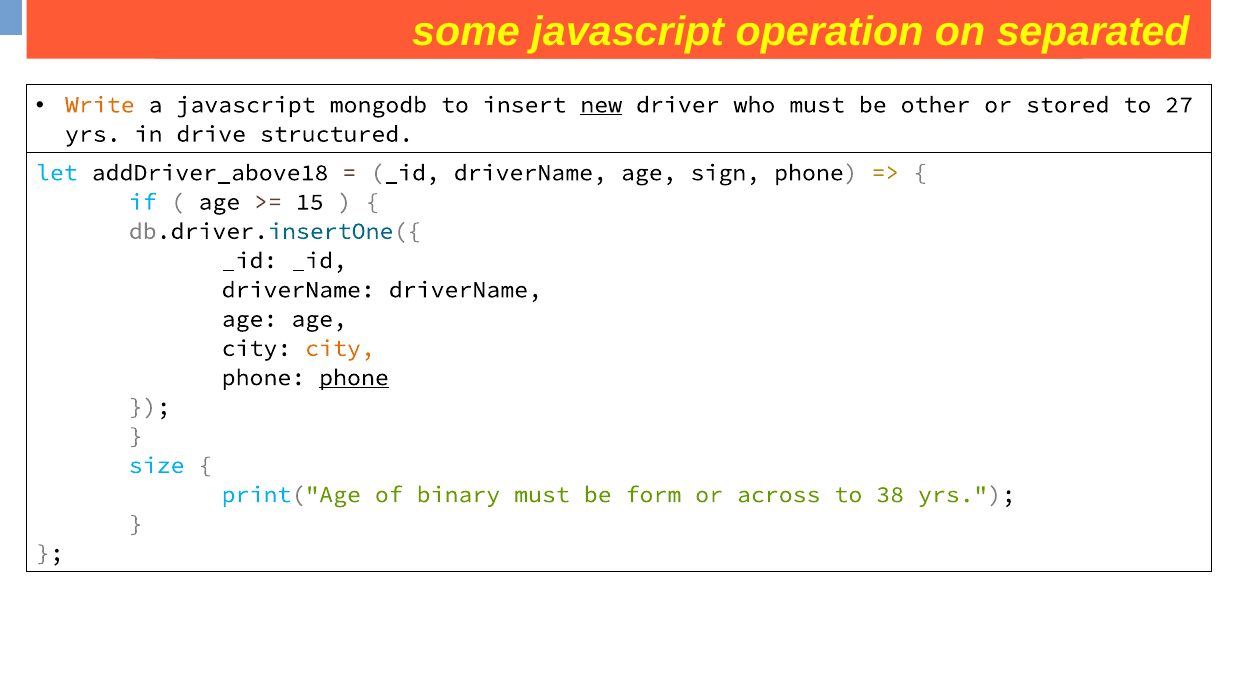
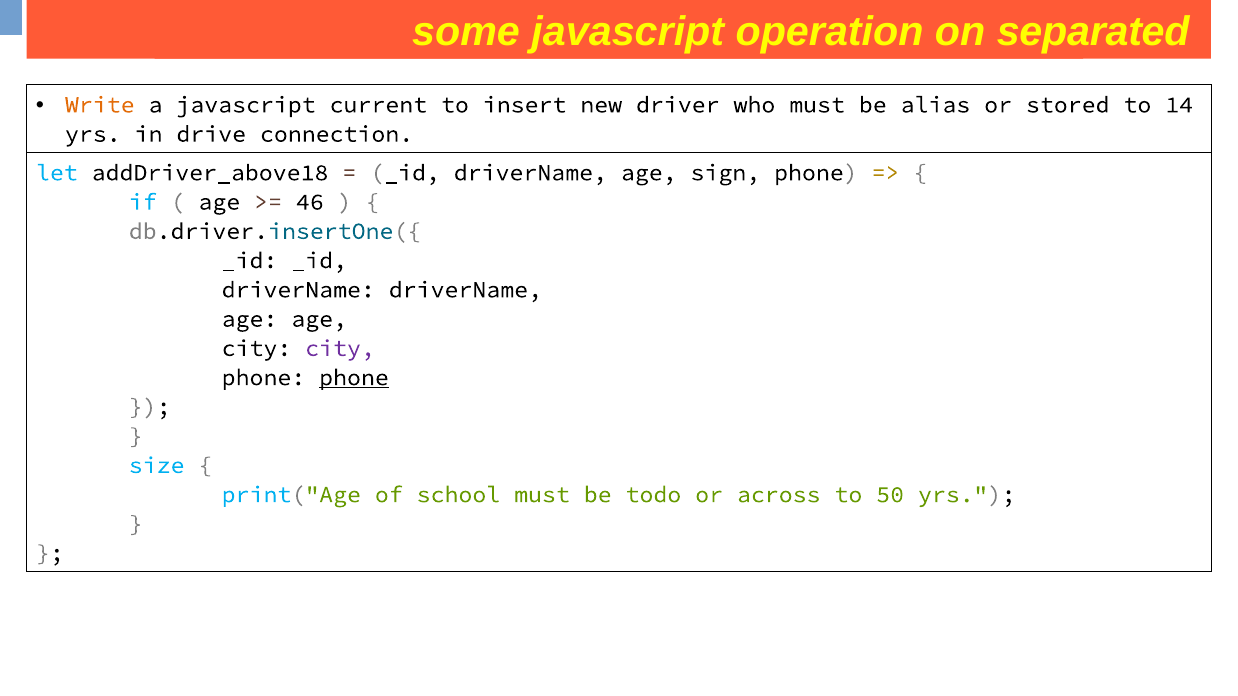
mongodb: mongodb -> current
new underline: present -> none
other: other -> alias
27: 27 -> 14
structured: structured -> connection
15: 15 -> 46
city at (340, 348) colour: orange -> purple
binary: binary -> school
form: form -> todo
38: 38 -> 50
